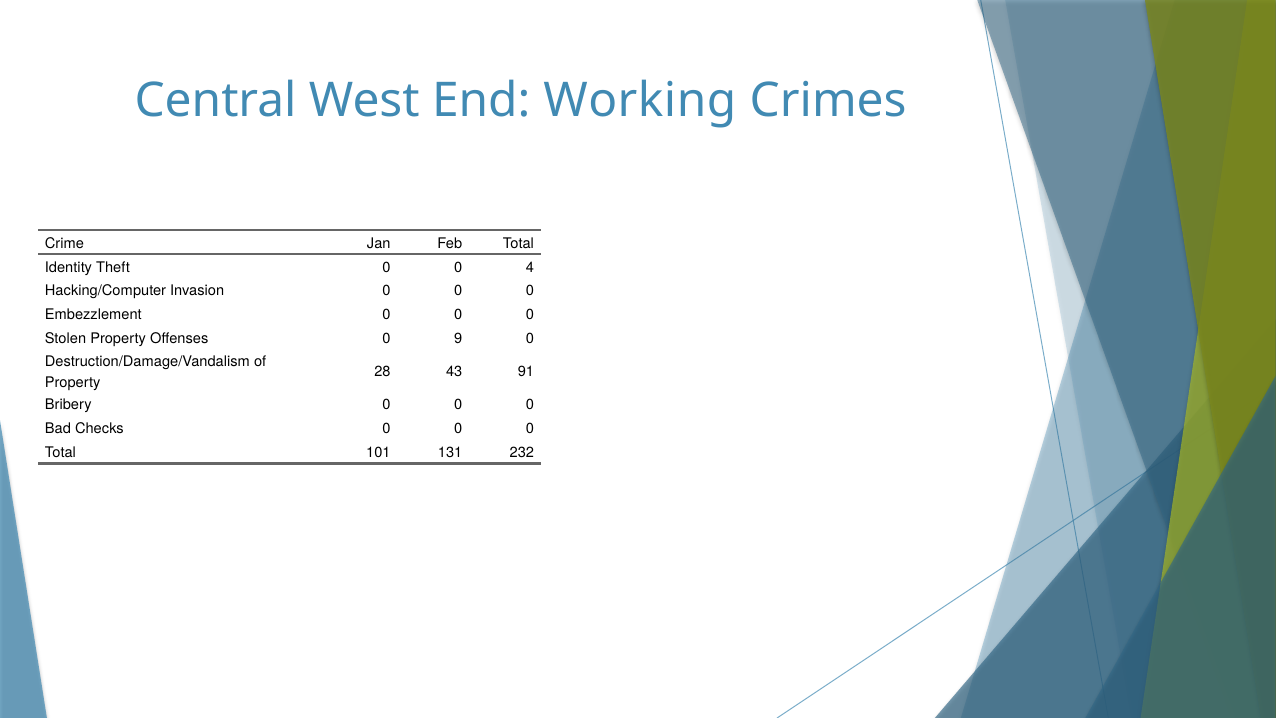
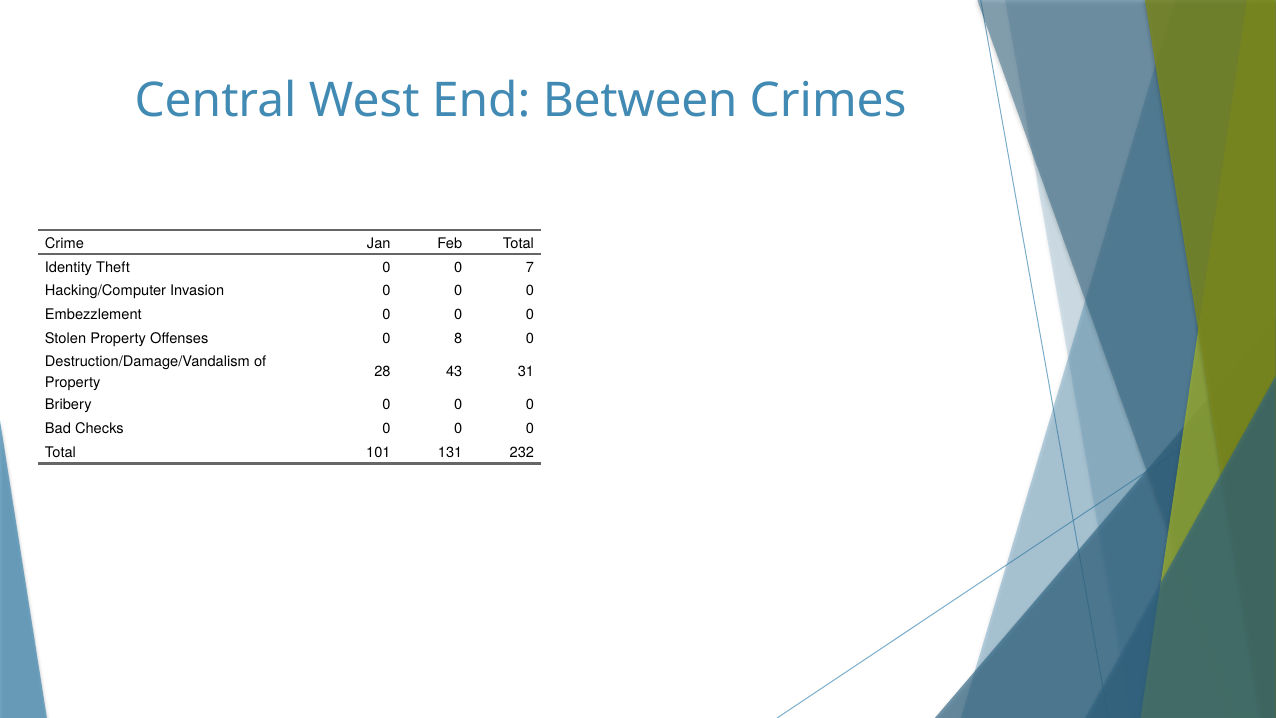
Working: Working -> Between
4: 4 -> 7
9: 9 -> 8
91: 91 -> 31
